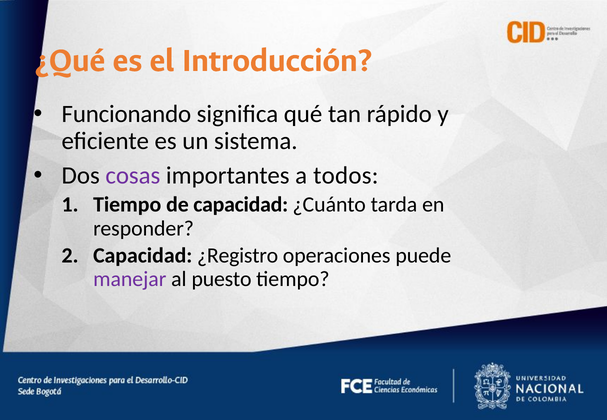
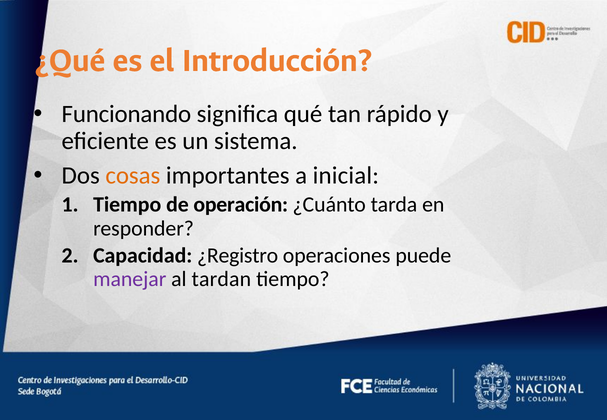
cosas colour: purple -> orange
todos: todos -> inicial
de capacidad: capacidad -> operación
puesto: puesto -> tardan
